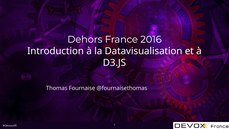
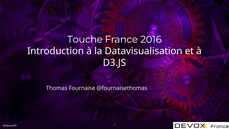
Dehors: Dehors -> Touche
